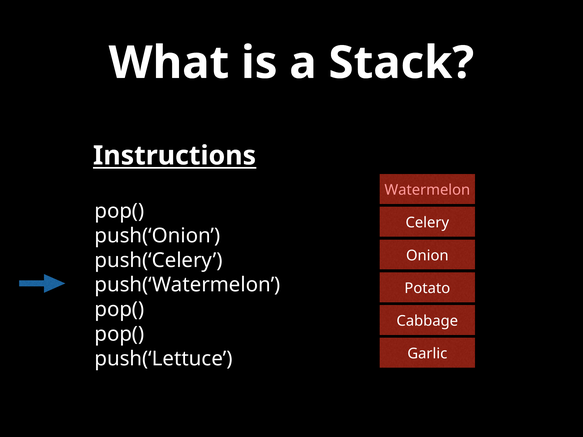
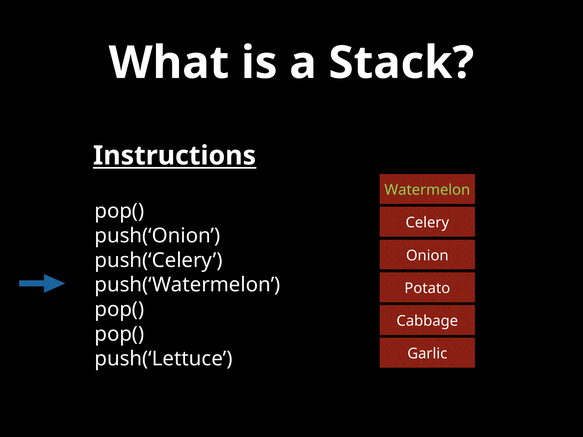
Watermelon colour: pink -> light green
